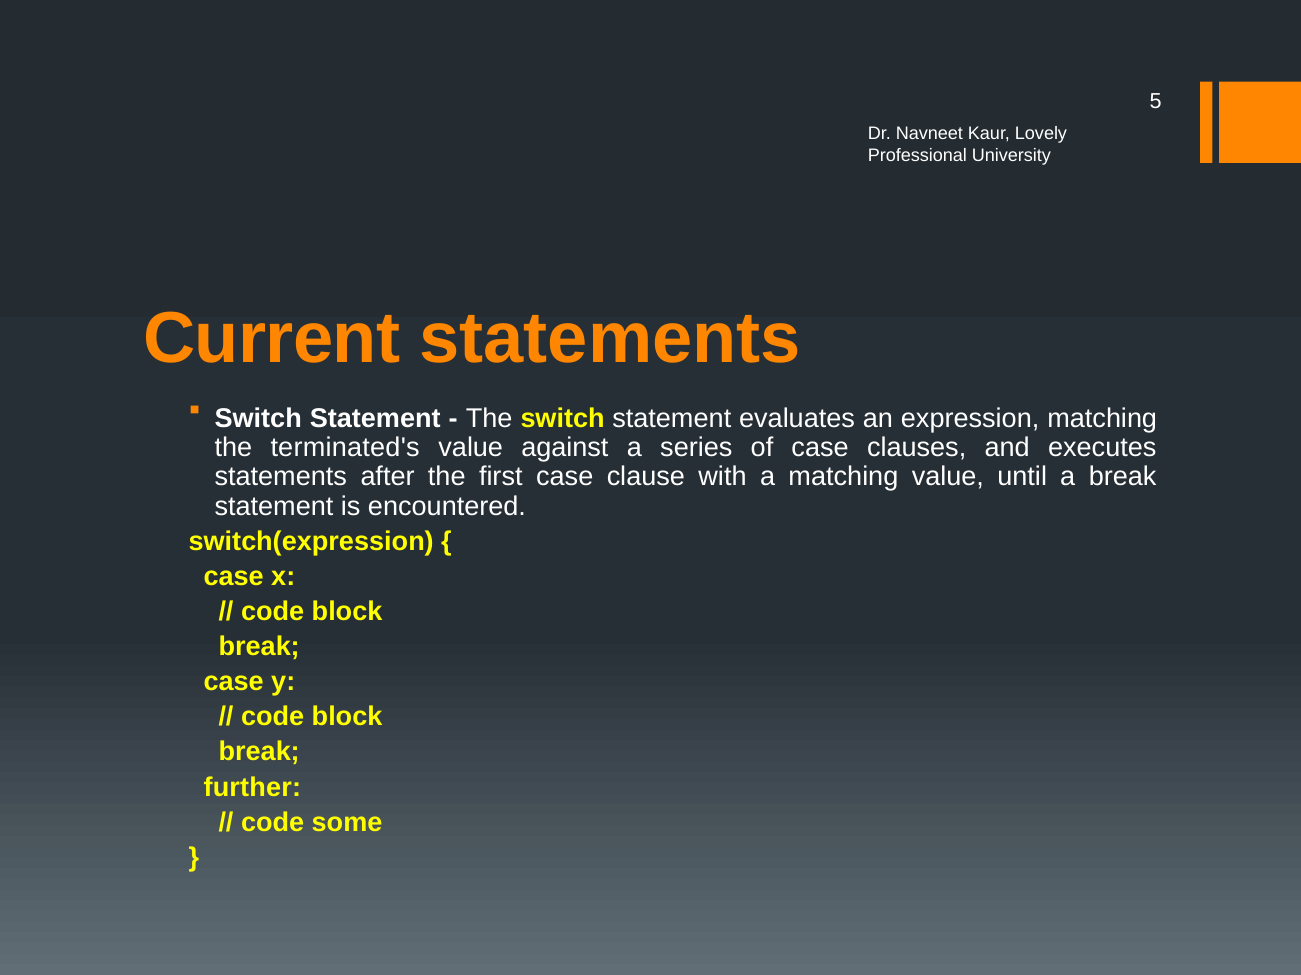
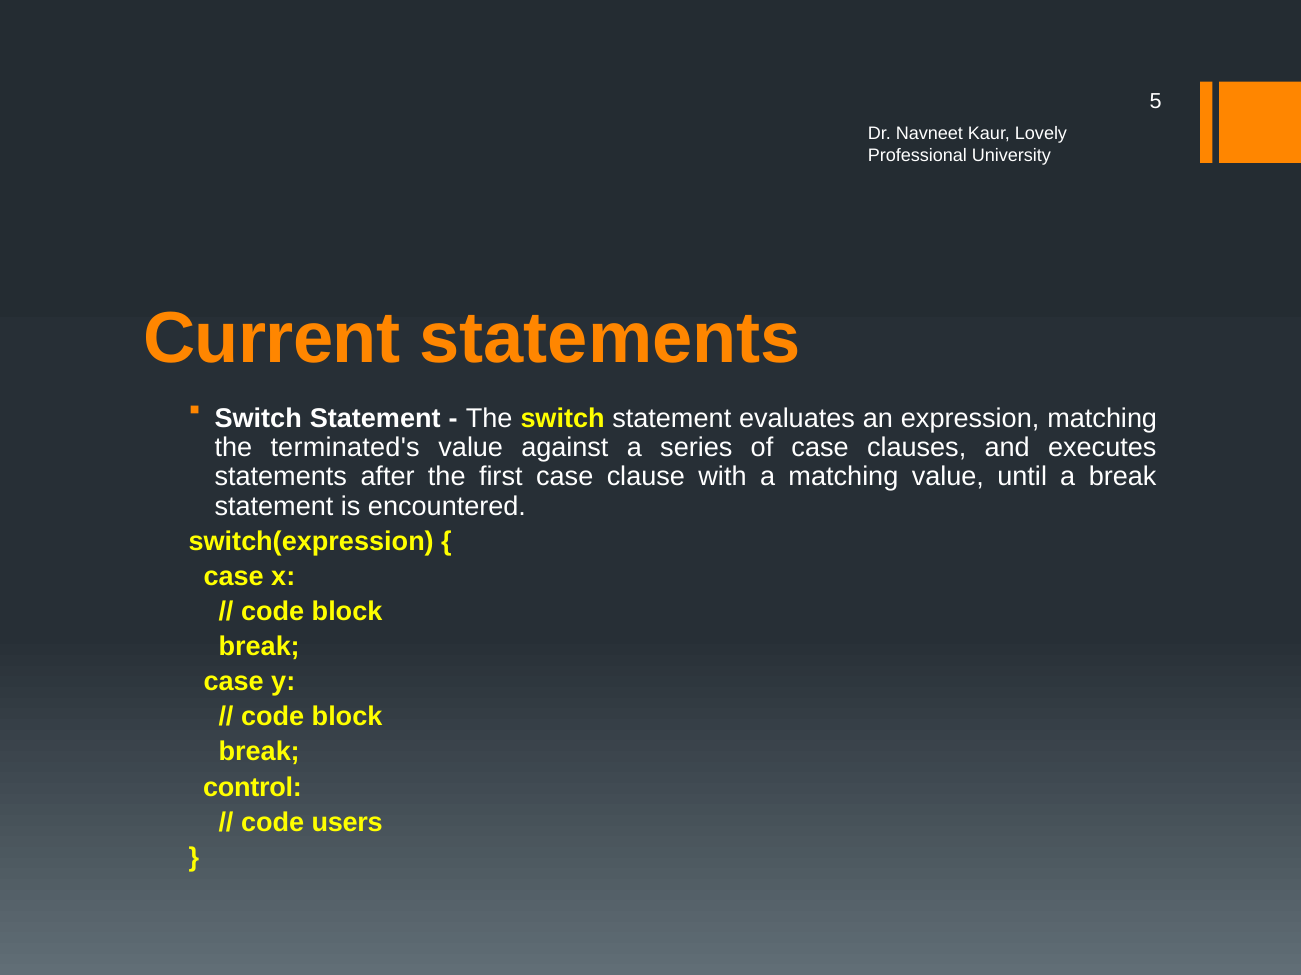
further: further -> control
some: some -> users
